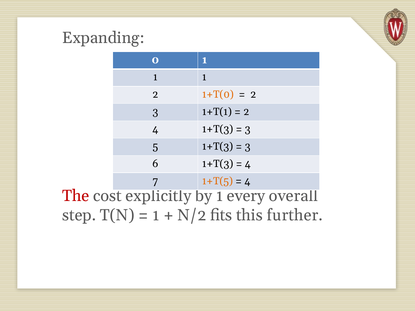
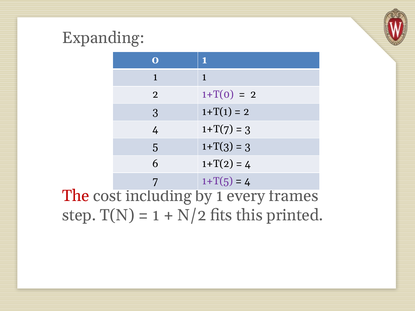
1+T(0 colour: orange -> purple
4 1+T(3: 1+T(3 -> 1+T(7
6 1+T(3: 1+T(3 -> 1+T(2
1+T(5 colour: orange -> purple
explicitly: explicitly -> including
overall: overall -> frames
further: further -> printed
